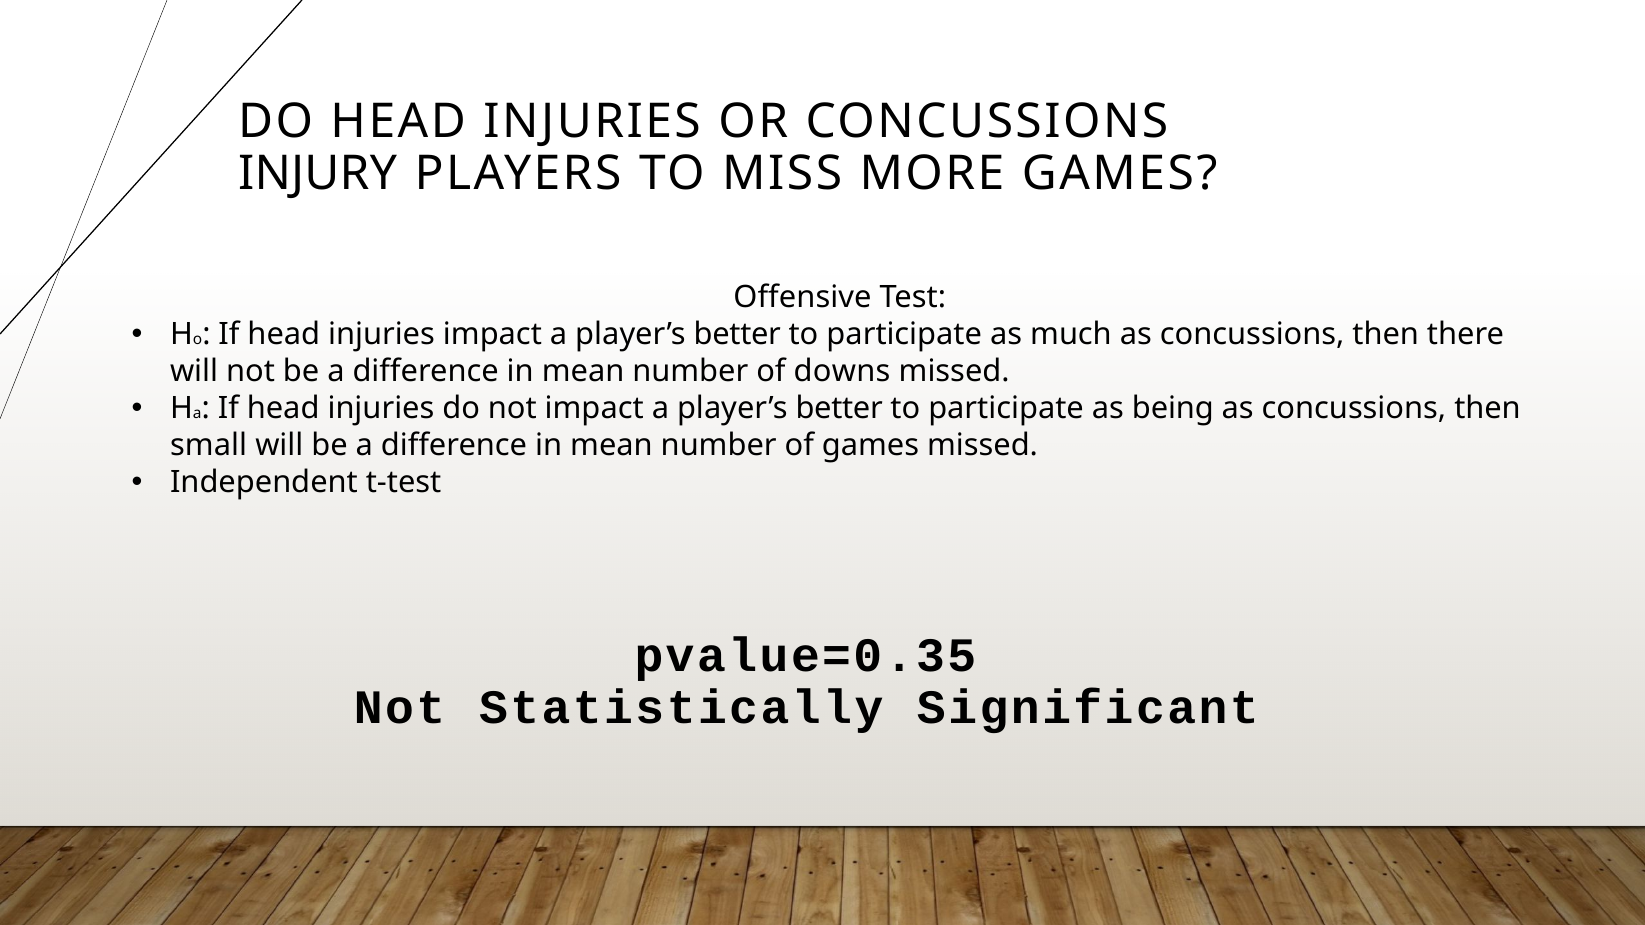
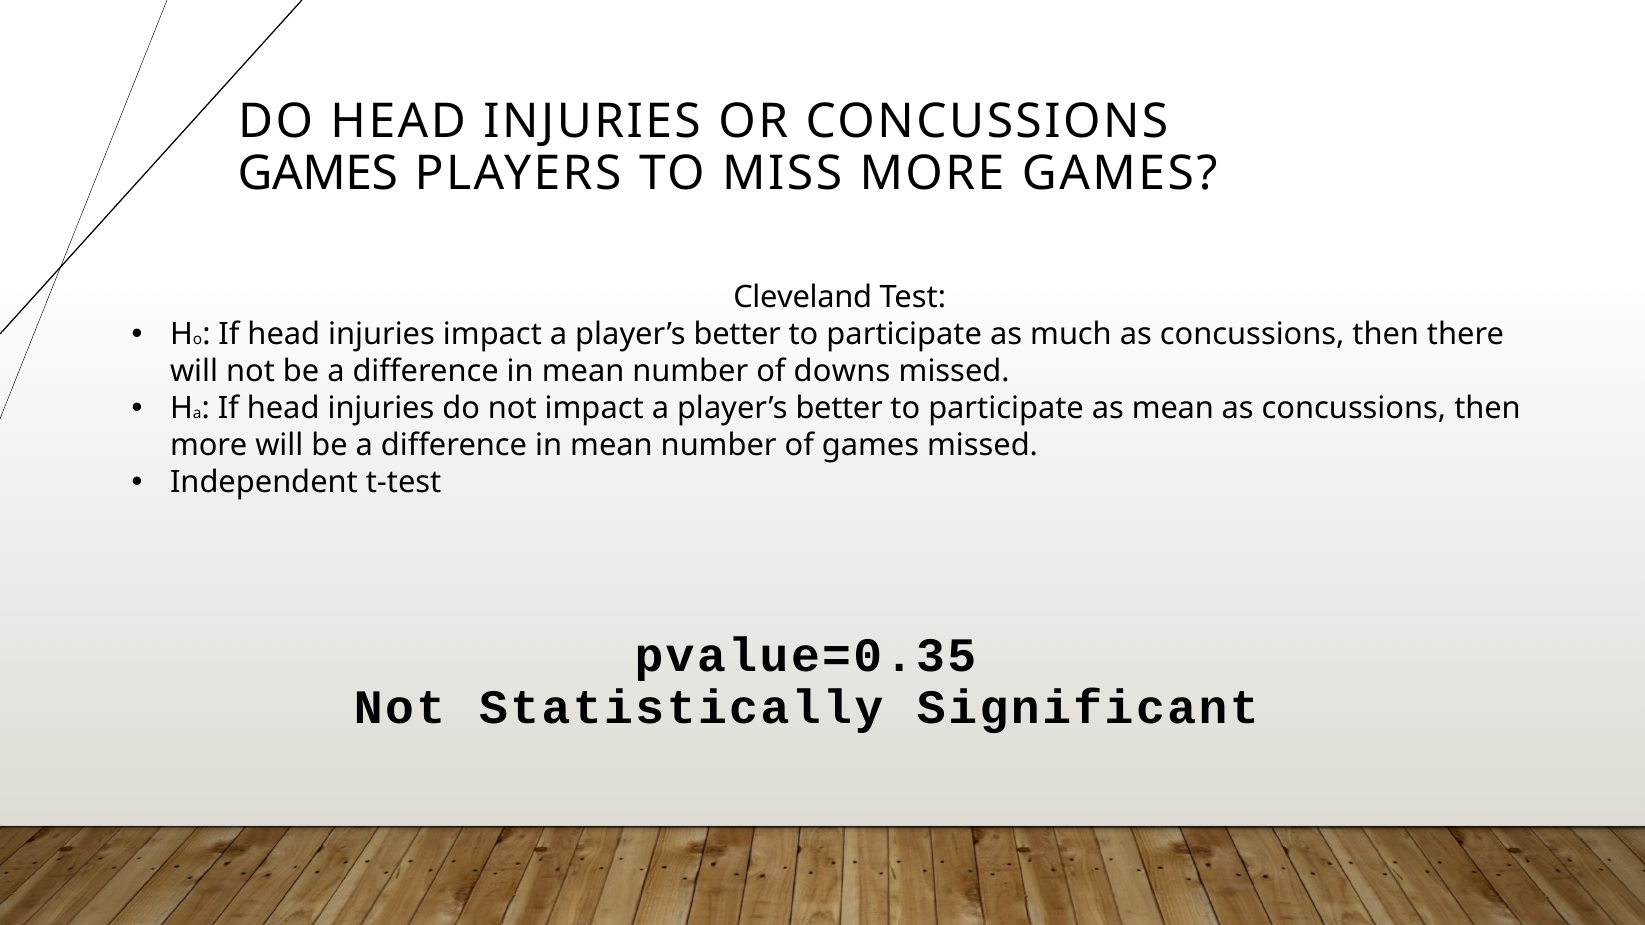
INJURY at (318, 174): INJURY -> GAMES
Offensive: Offensive -> Cleveland
as being: being -> mean
small at (209, 446): small -> more
